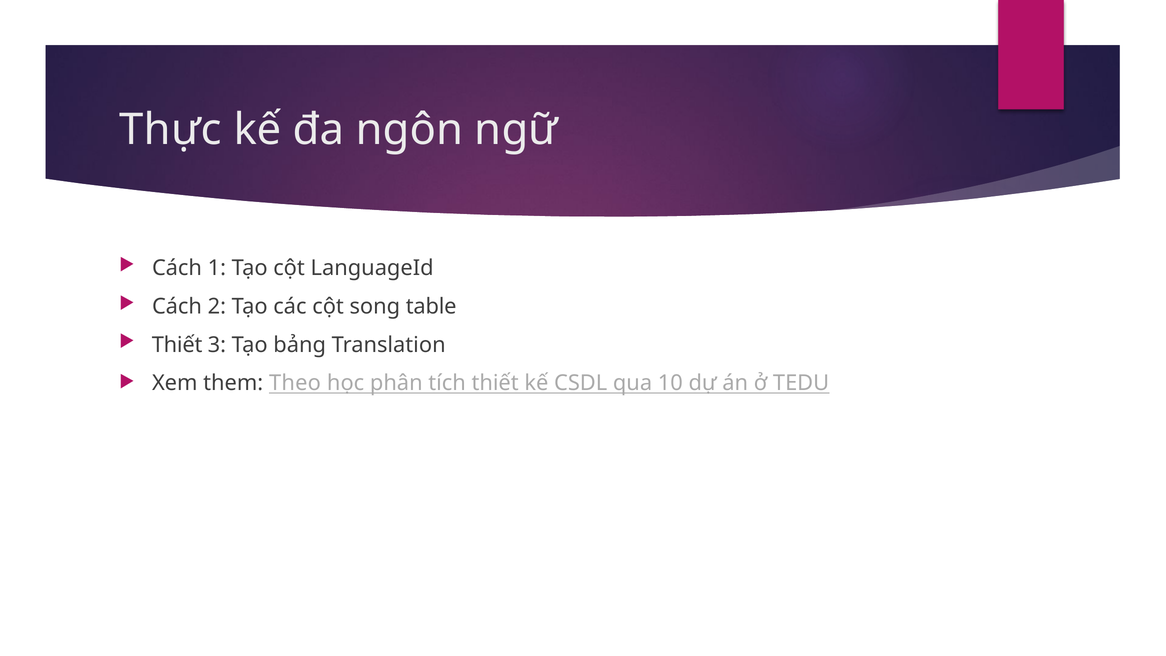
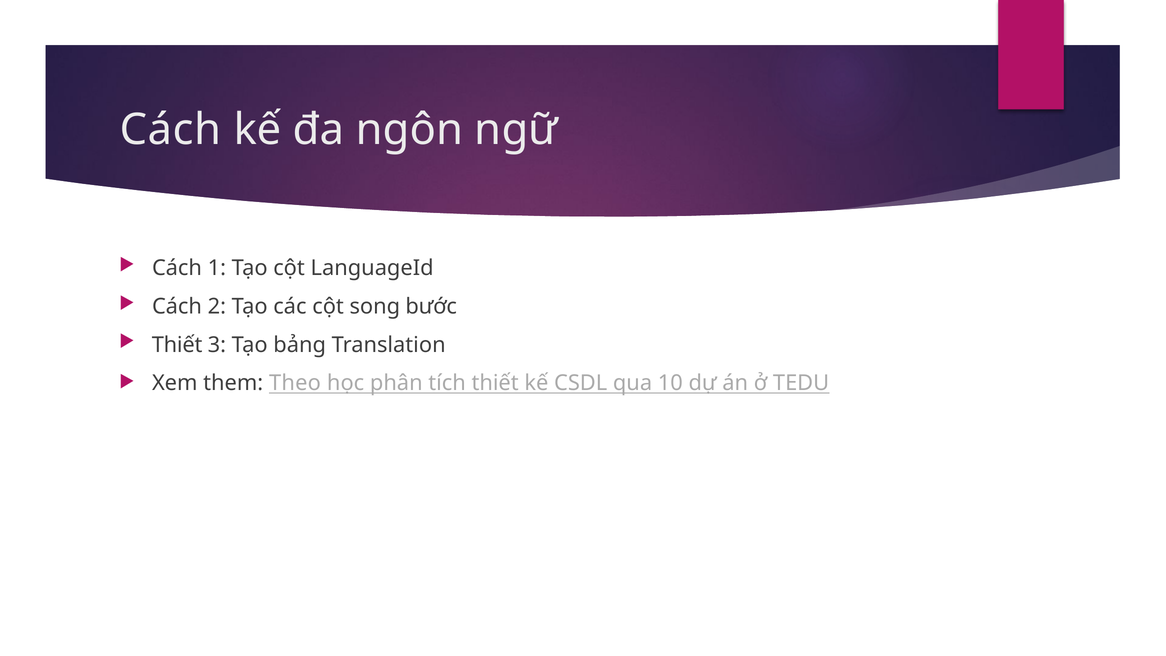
Thực at (171, 130): Thực -> Cách
table: table -> bước
